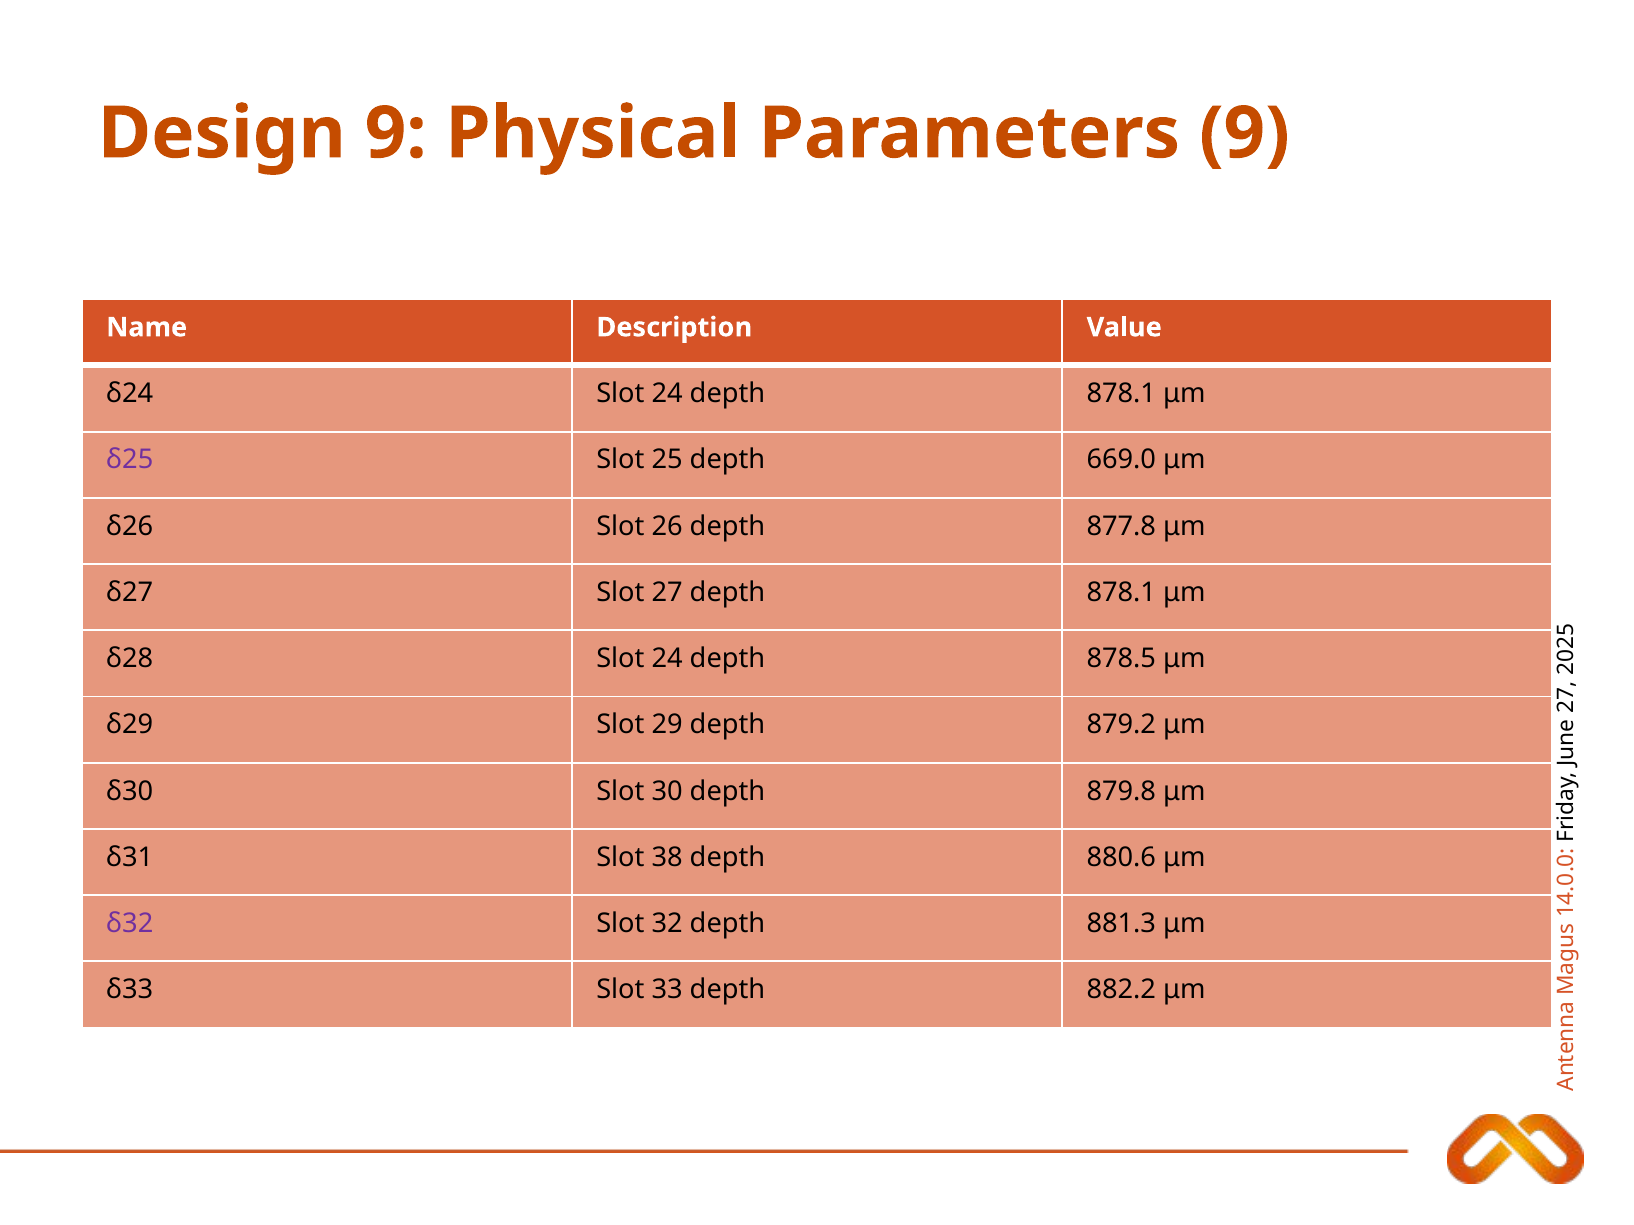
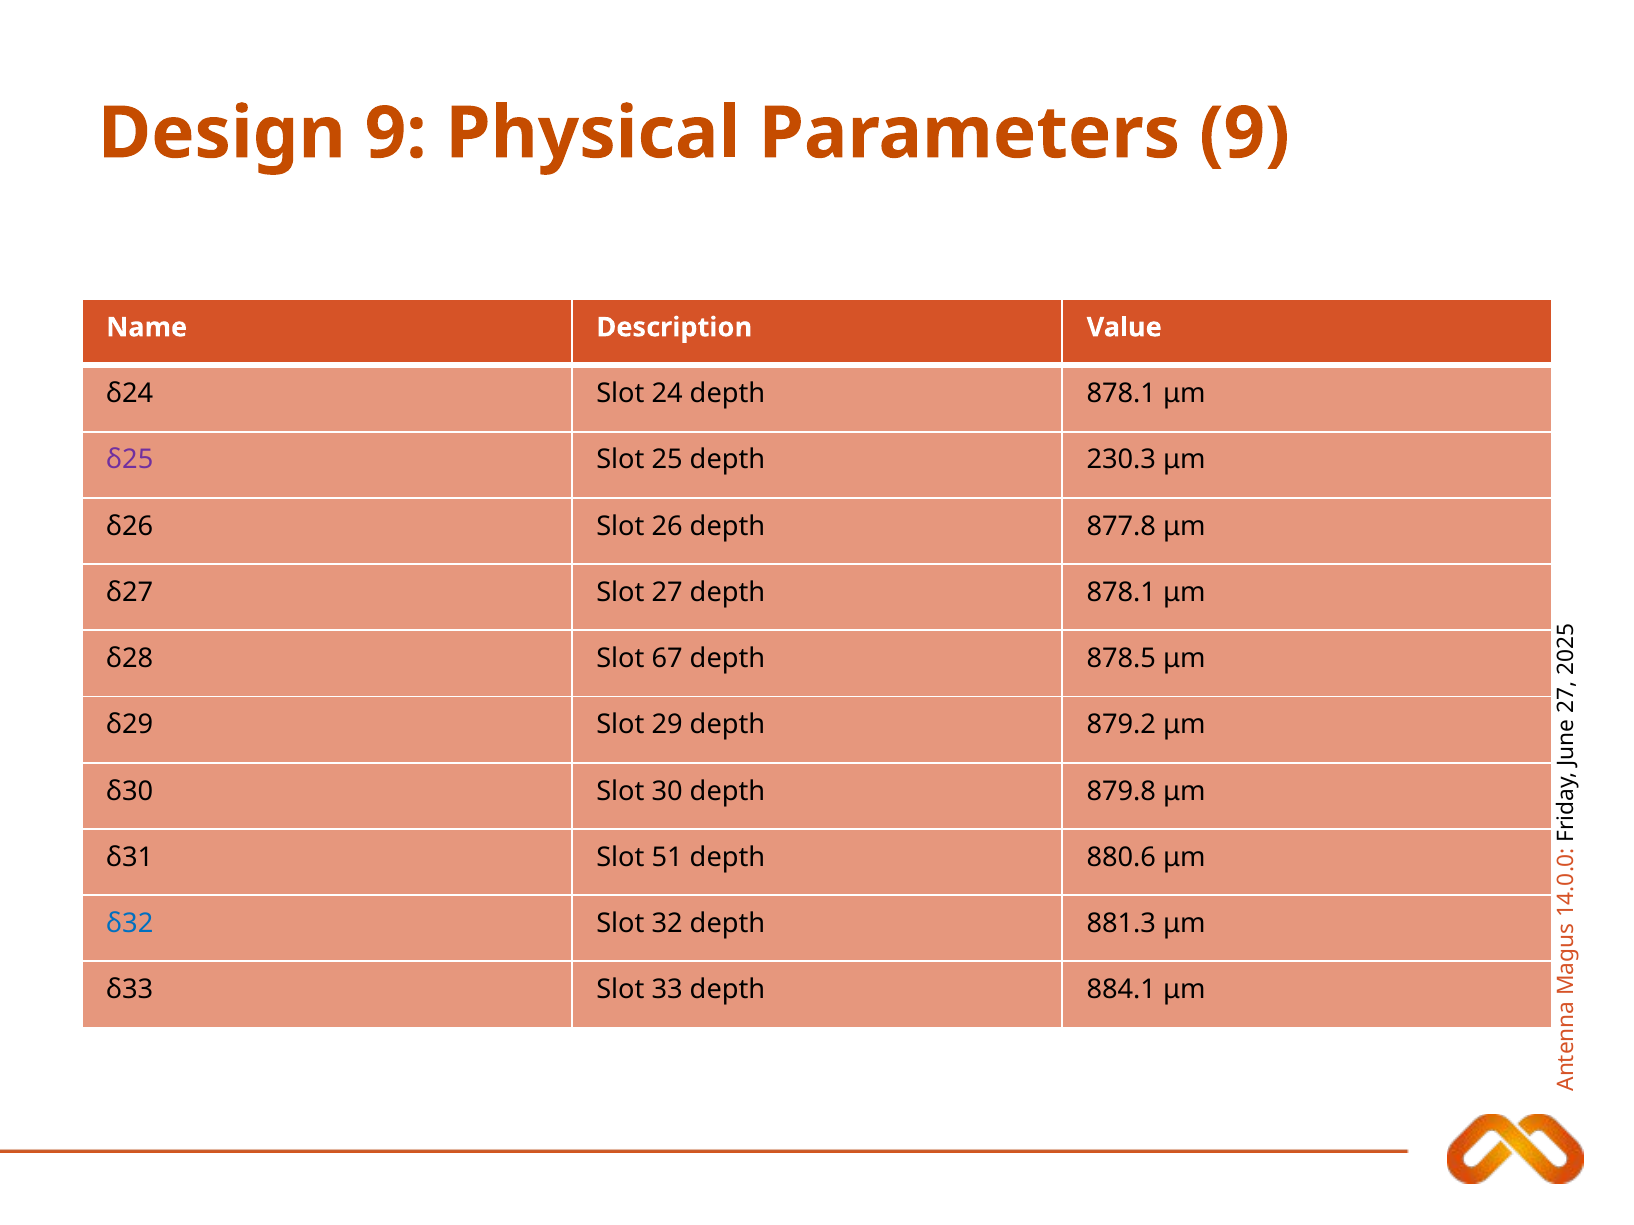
669.0: 669.0 -> 230.3
δ28 Slot 24: 24 -> 67
38: 38 -> 51
δ32 colour: purple -> blue
882.2: 882.2 -> 884.1
